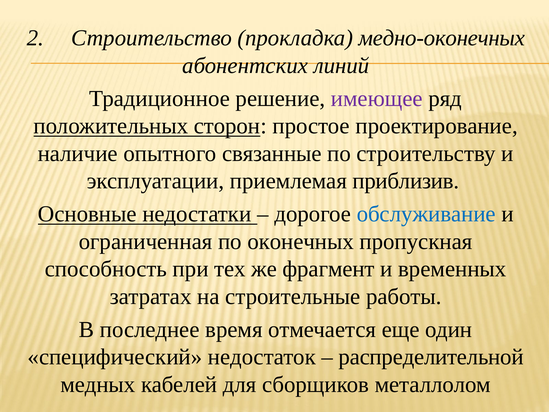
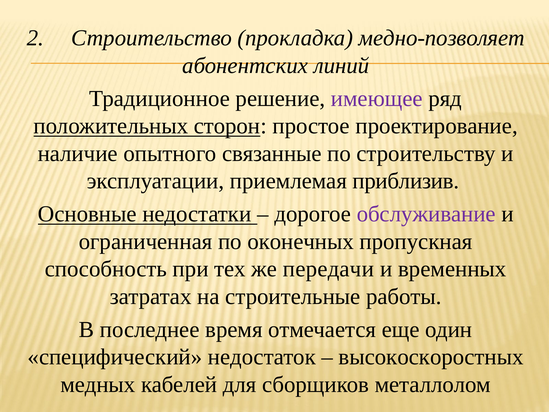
медно-оконечных: медно-оконечных -> медно-позволяет
обслуживание colour: blue -> purple
фрагмент: фрагмент -> передачи
распределительной: распределительной -> высокоскоростных
